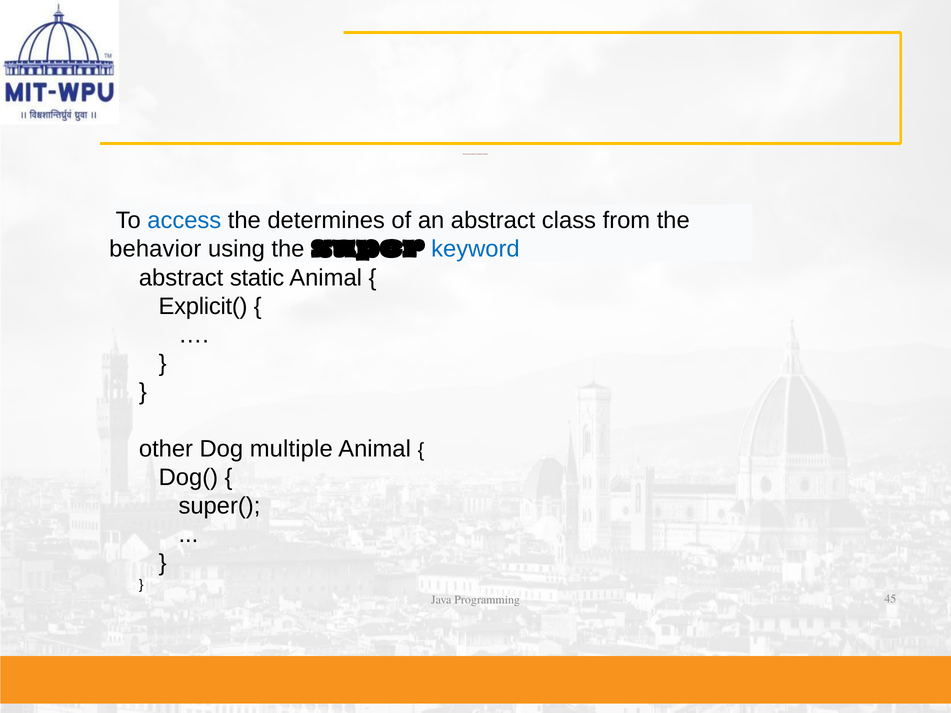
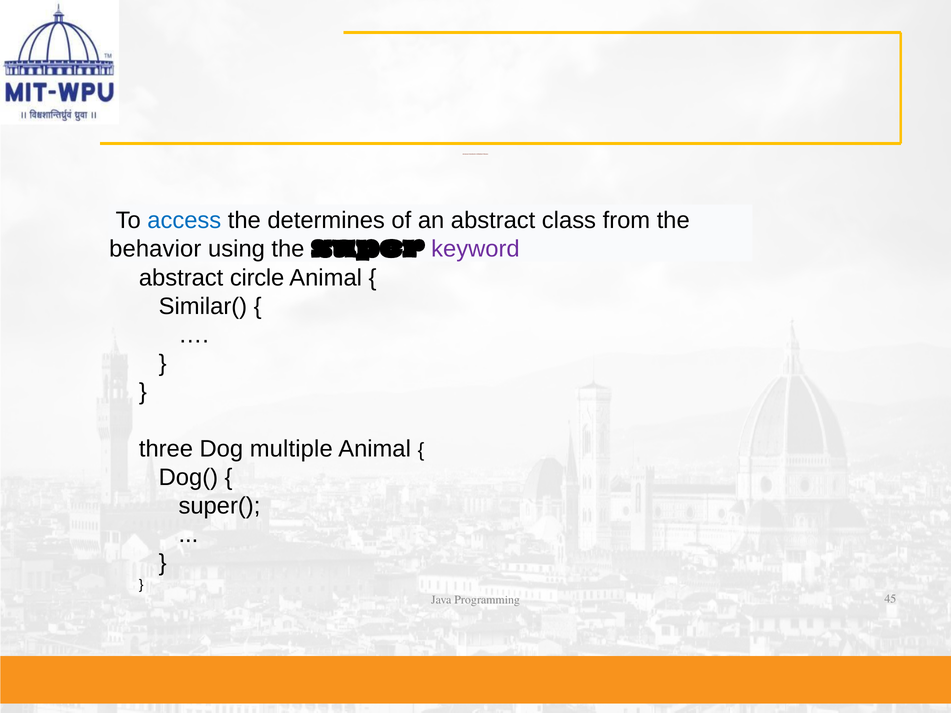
keyword colour: blue -> purple
static: static -> circle
Explicit(: Explicit( -> Similar(
other: other -> three
